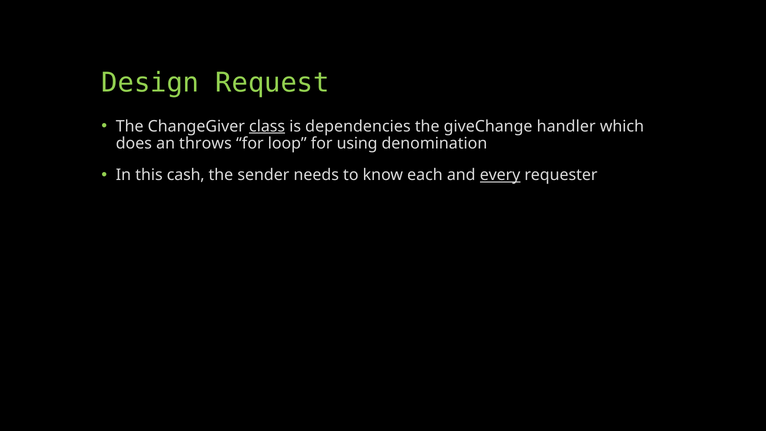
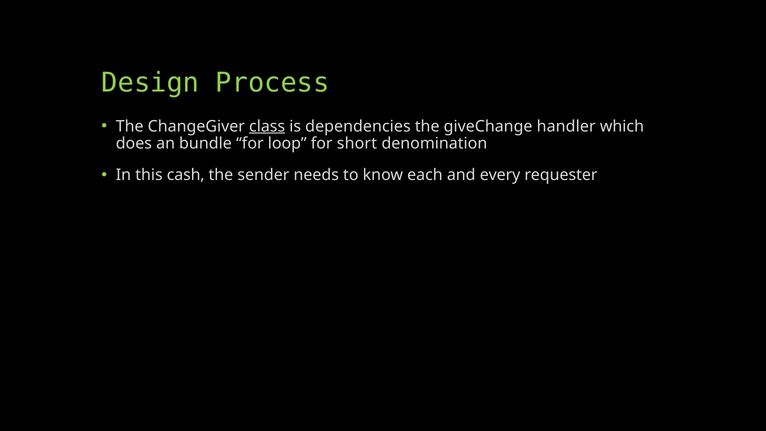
Request: Request -> Process
throws: throws -> bundle
using: using -> short
every underline: present -> none
